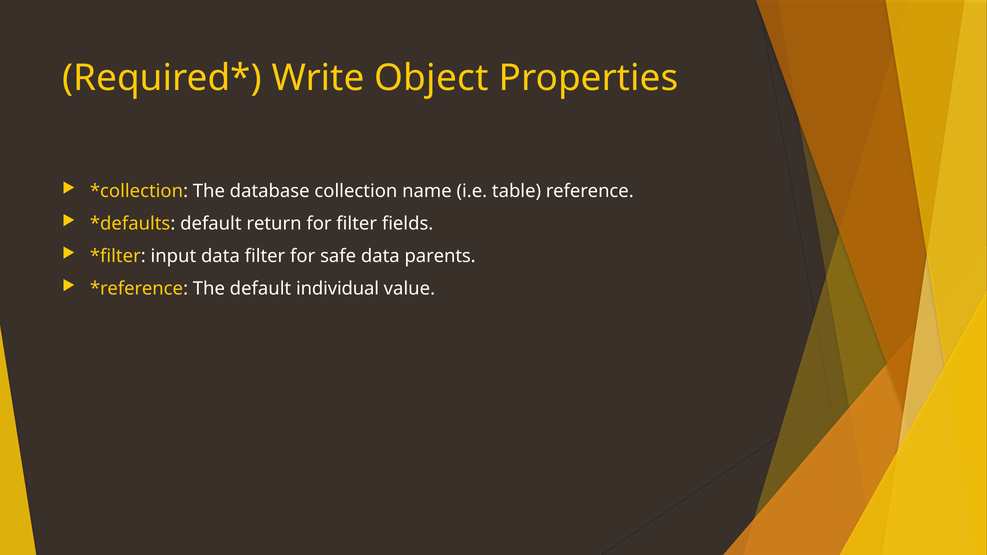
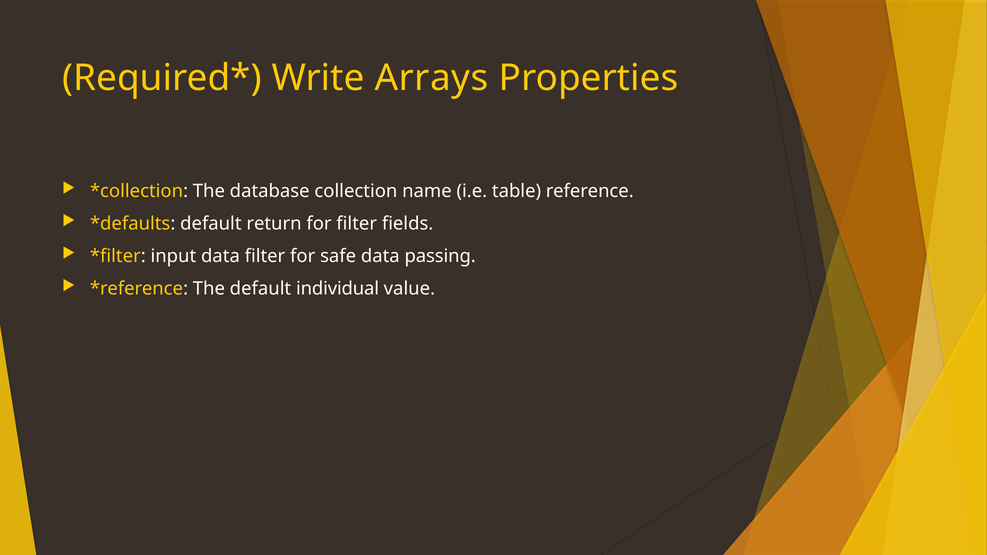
Object: Object -> Arrays
parents: parents -> passing
